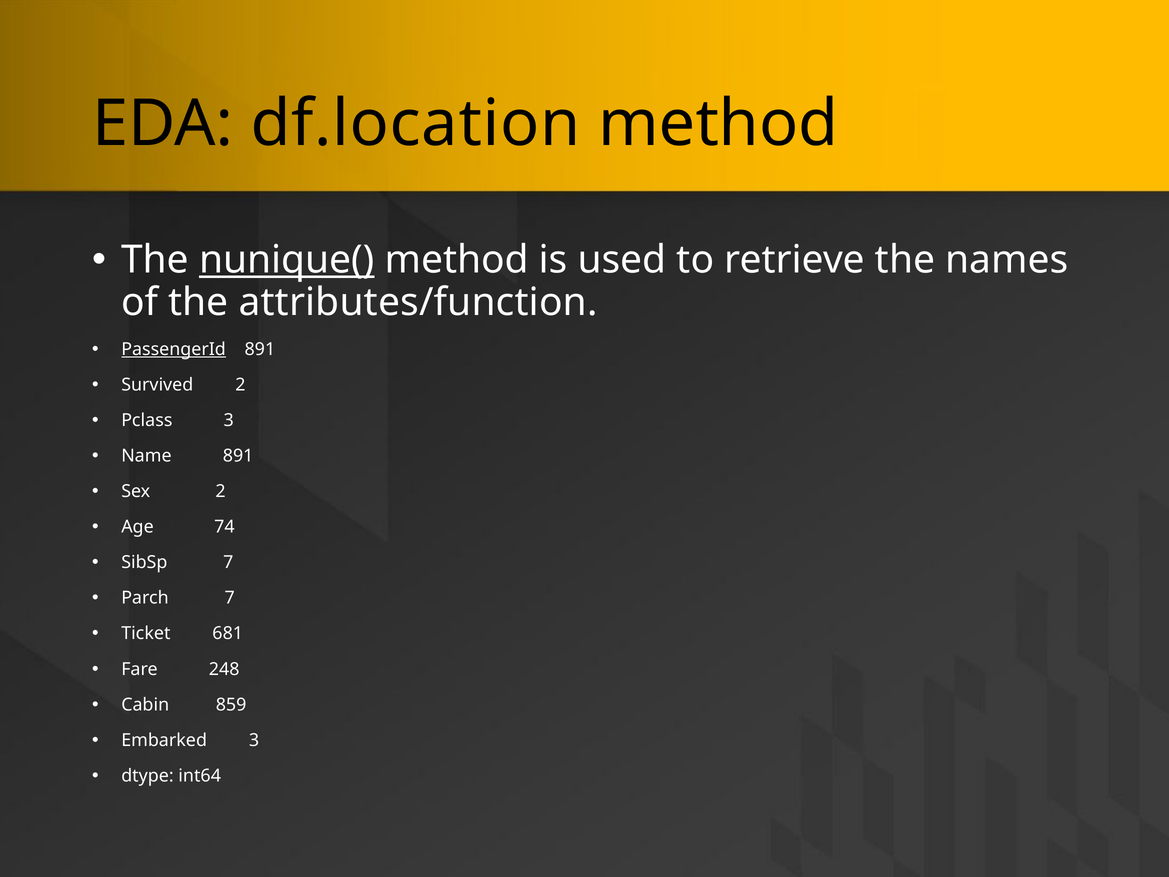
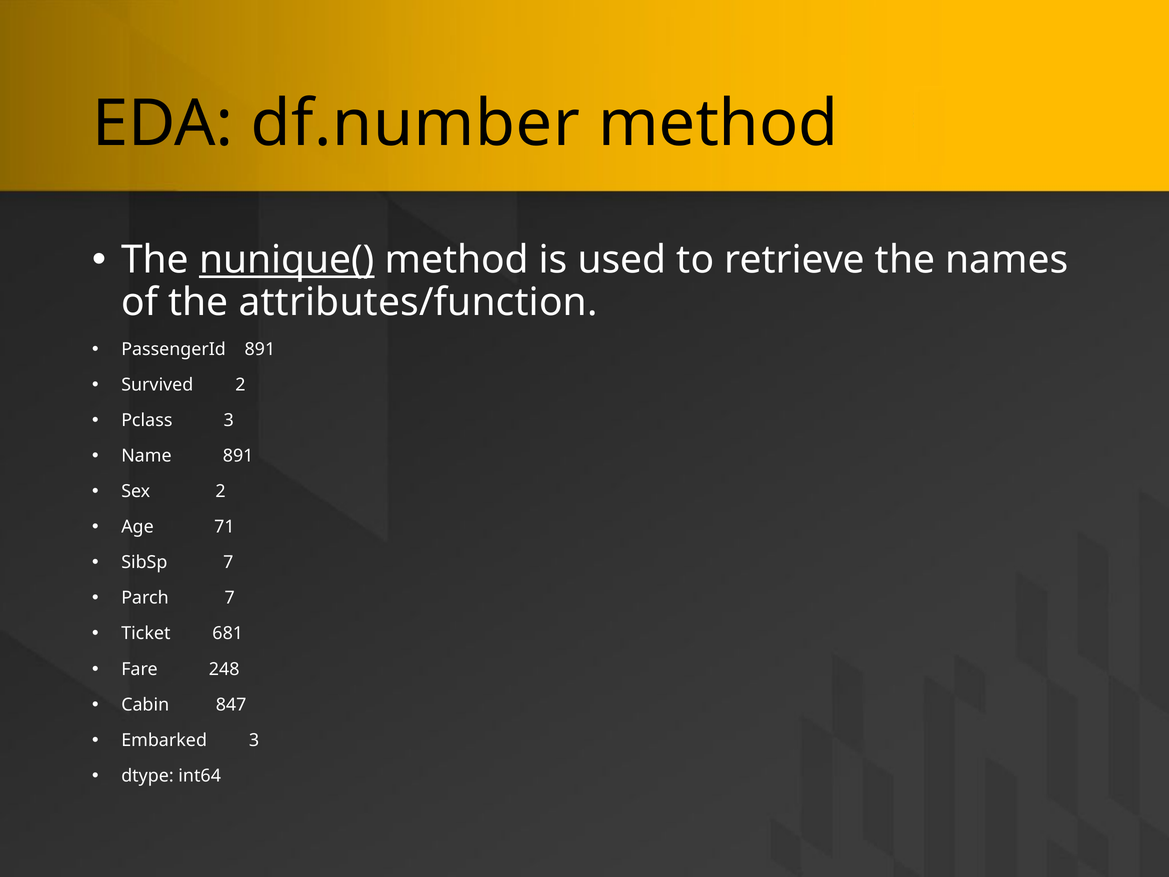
df.location: df.location -> df.number
PassengerId underline: present -> none
74: 74 -> 71
859: 859 -> 847
